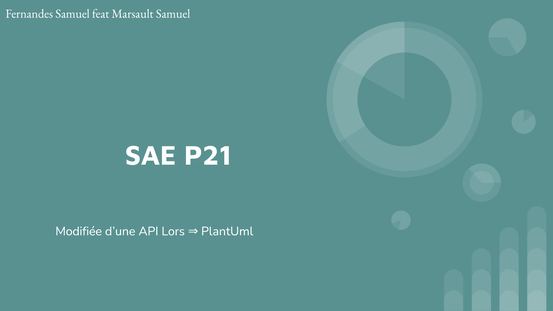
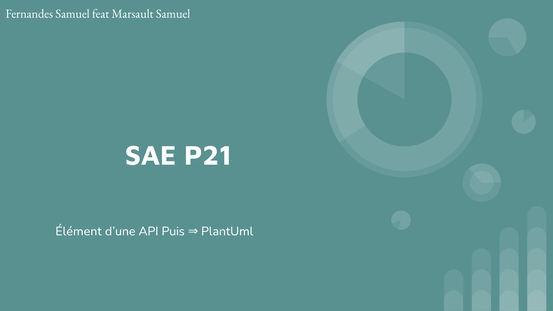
Modifiée: Modifiée -> Élément
Lors: Lors -> Puis
